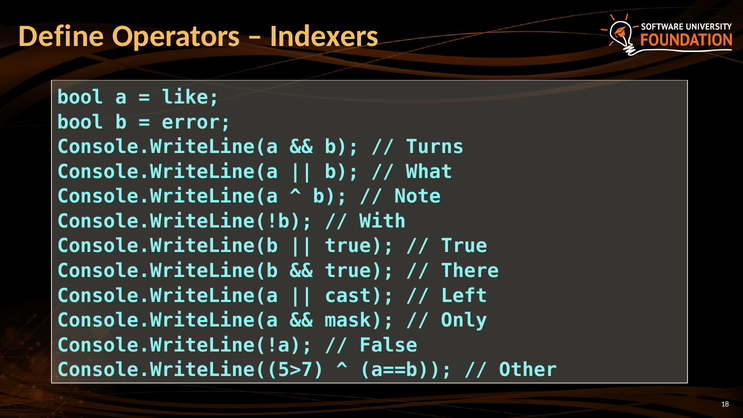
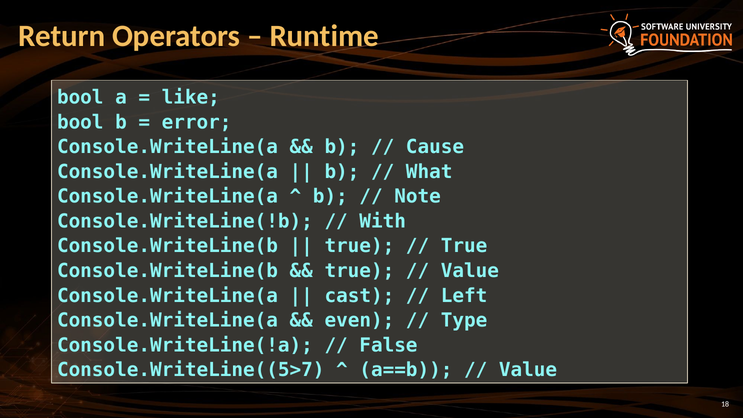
Define: Define -> Return
Indexers: Indexers -> Runtime
Turns: Turns -> Cause
There at (470, 271): There -> Value
mask: mask -> even
Only: Only -> Type
Other at (528, 370): Other -> Value
